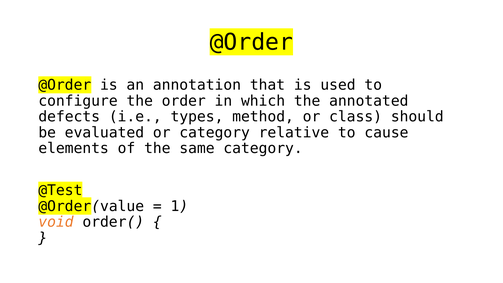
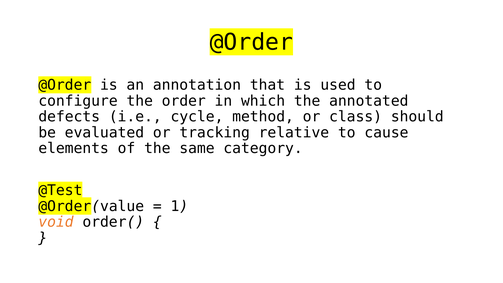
types: types -> cycle
or category: category -> tracking
